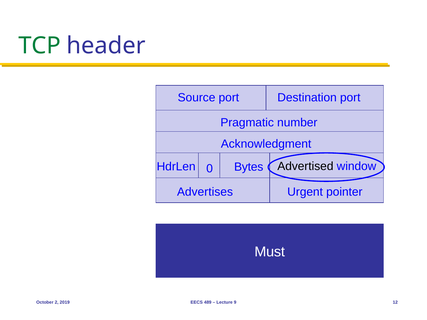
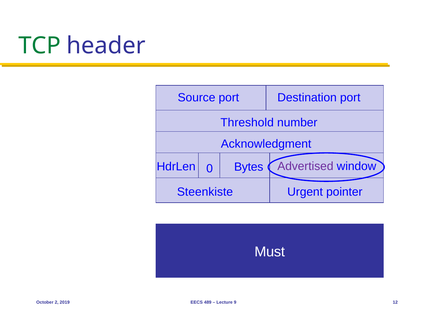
Pragmatic: Pragmatic -> Threshold
Advertised colour: black -> purple
Advertises: Advertises -> Steenkiste
